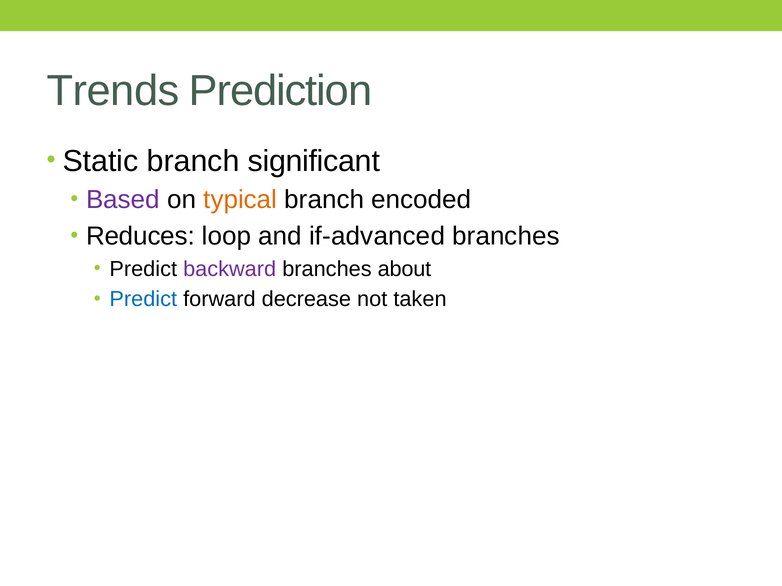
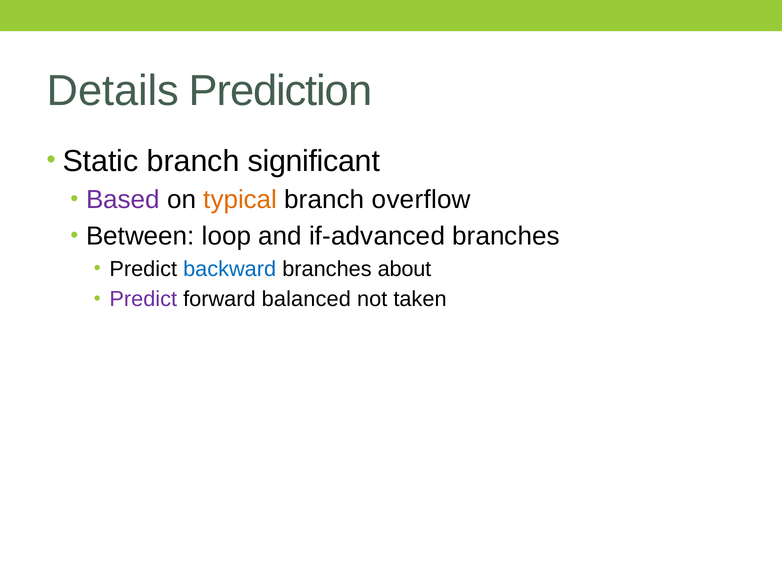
Trends: Trends -> Details
encoded: encoded -> overflow
Reduces: Reduces -> Between
backward colour: purple -> blue
Predict at (143, 300) colour: blue -> purple
decrease: decrease -> balanced
